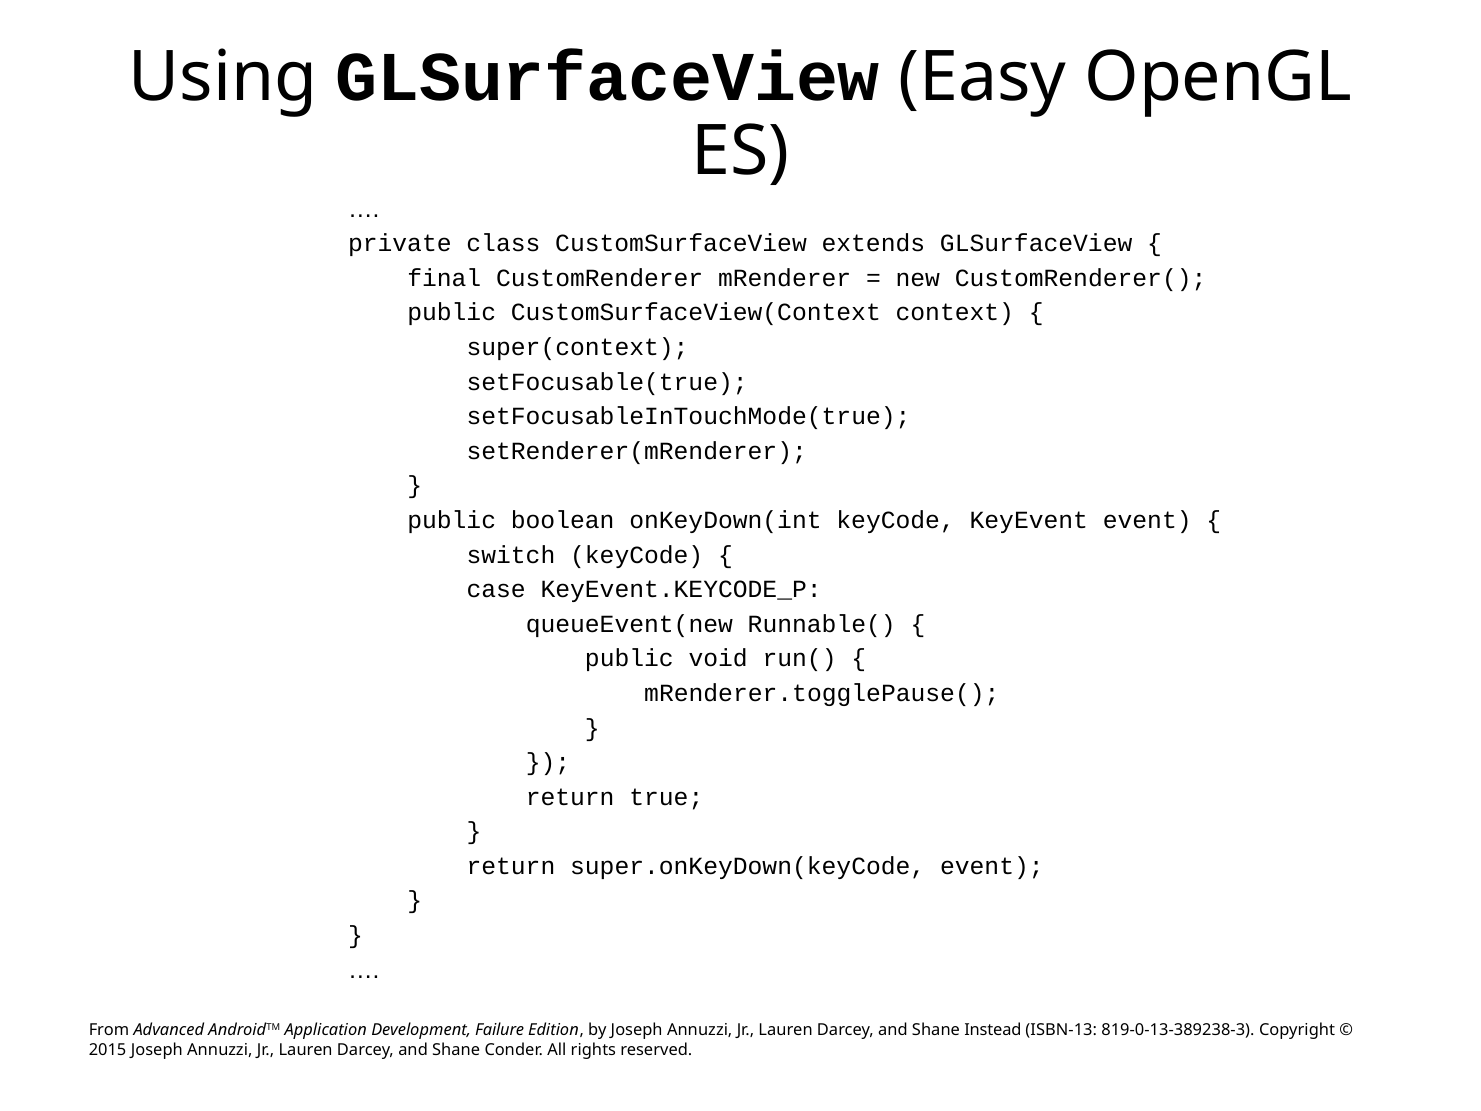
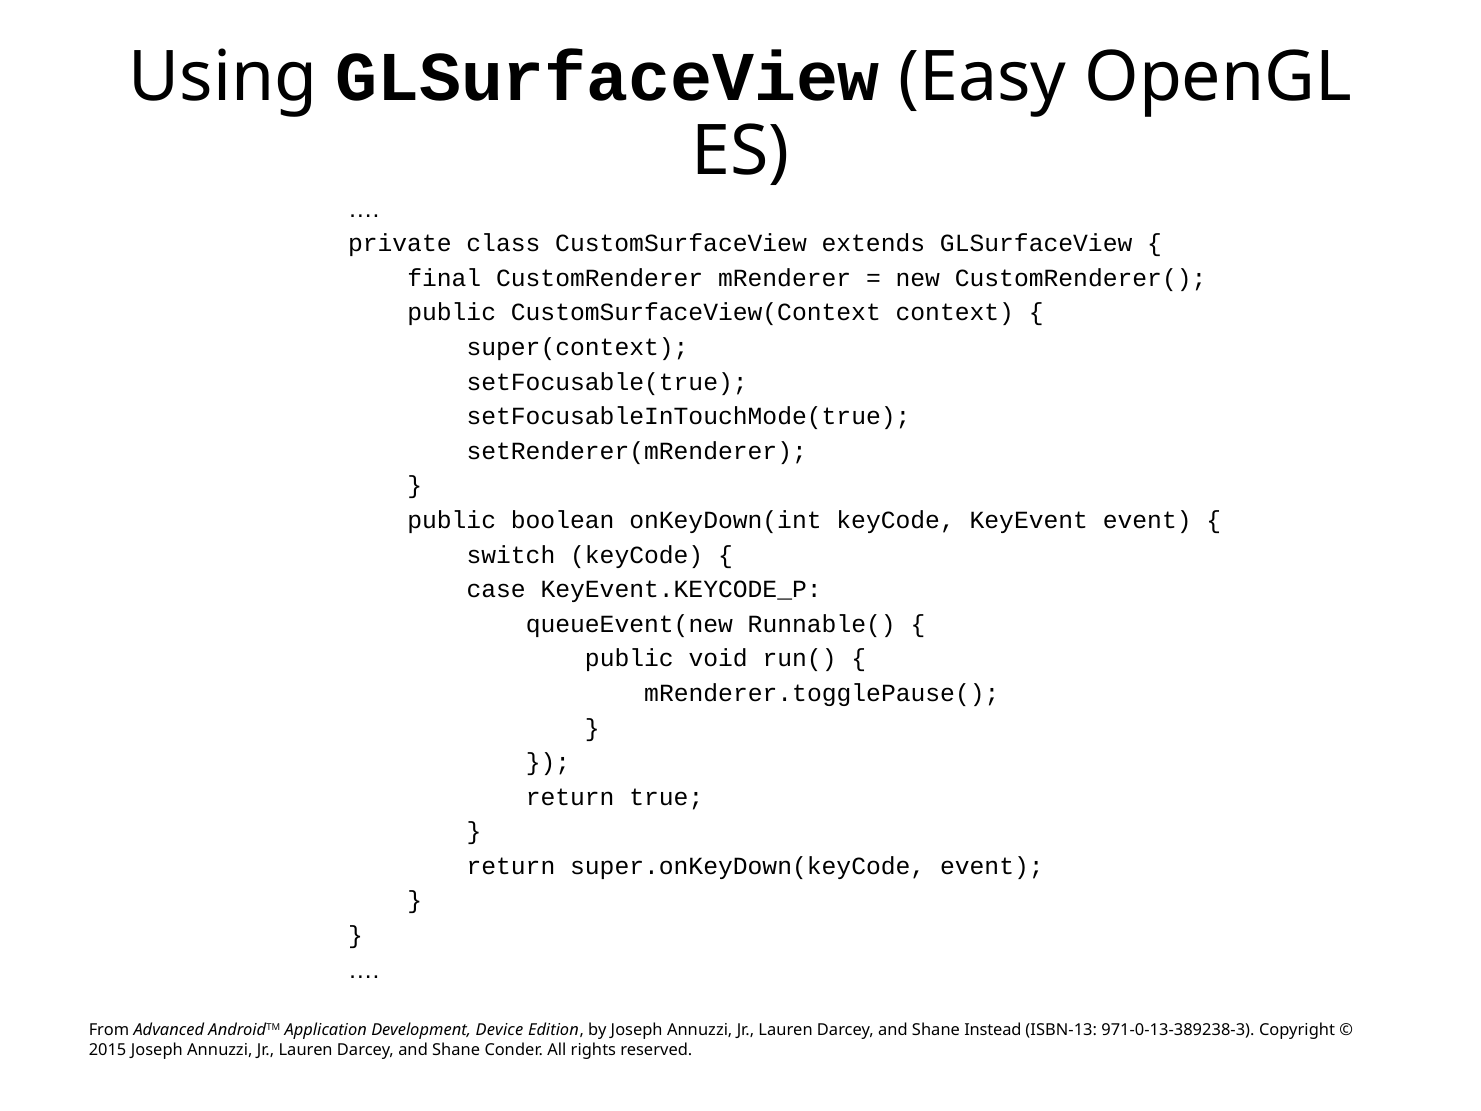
Failure: Failure -> Device
819-0-13-389238-3: 819-0-13-389238-3 -> 971-0-13-389238-3
